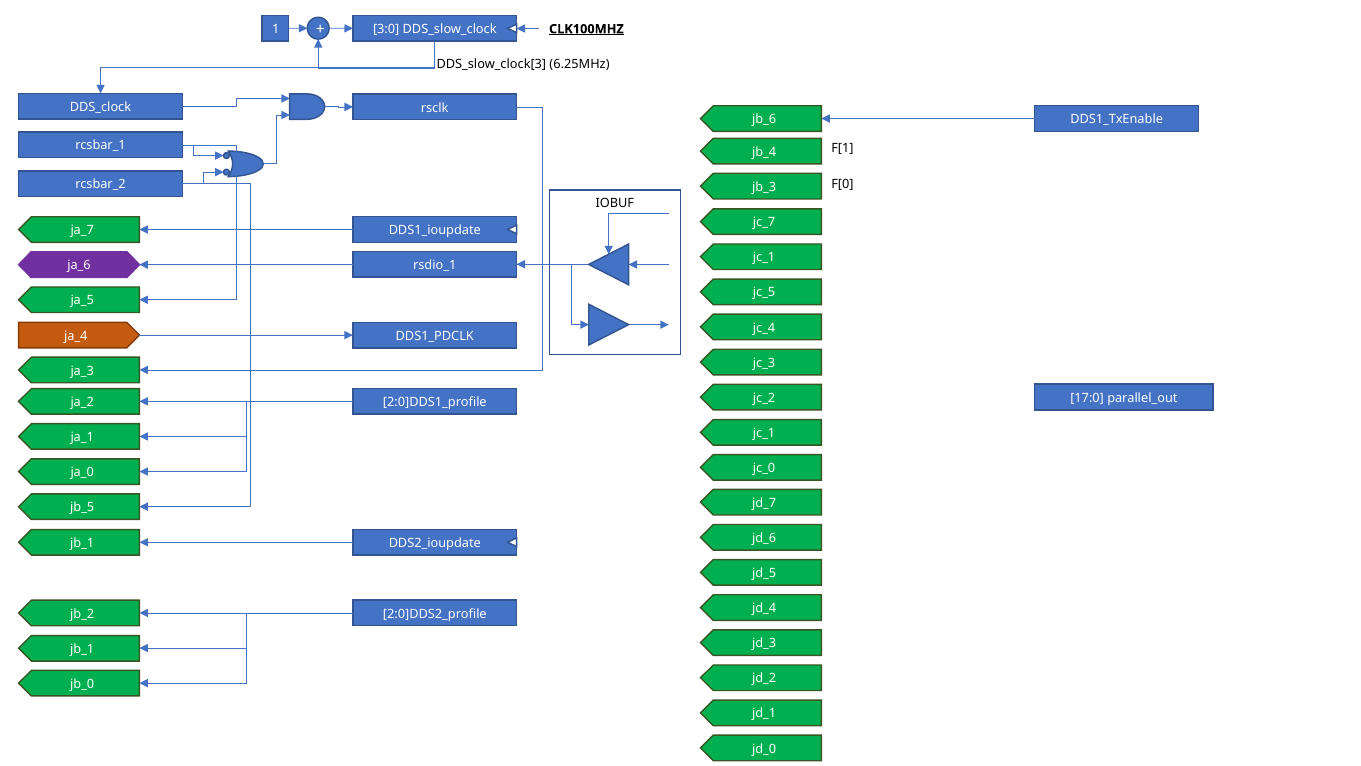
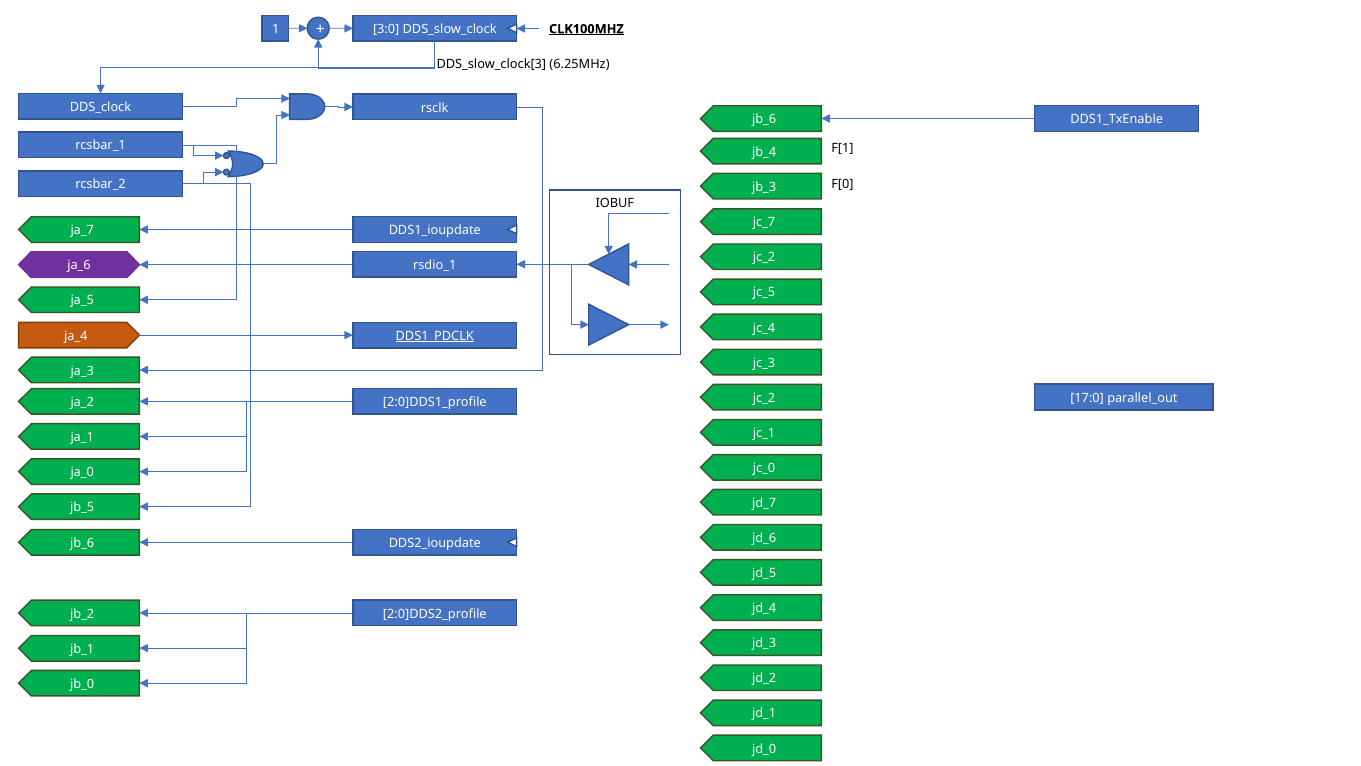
jc_1 at (764, 257): jc_1 -> jc_2
DDS1_PDCLK underline: none -> present
jb_1 at (82, 543): jb_1 -> jb_6
